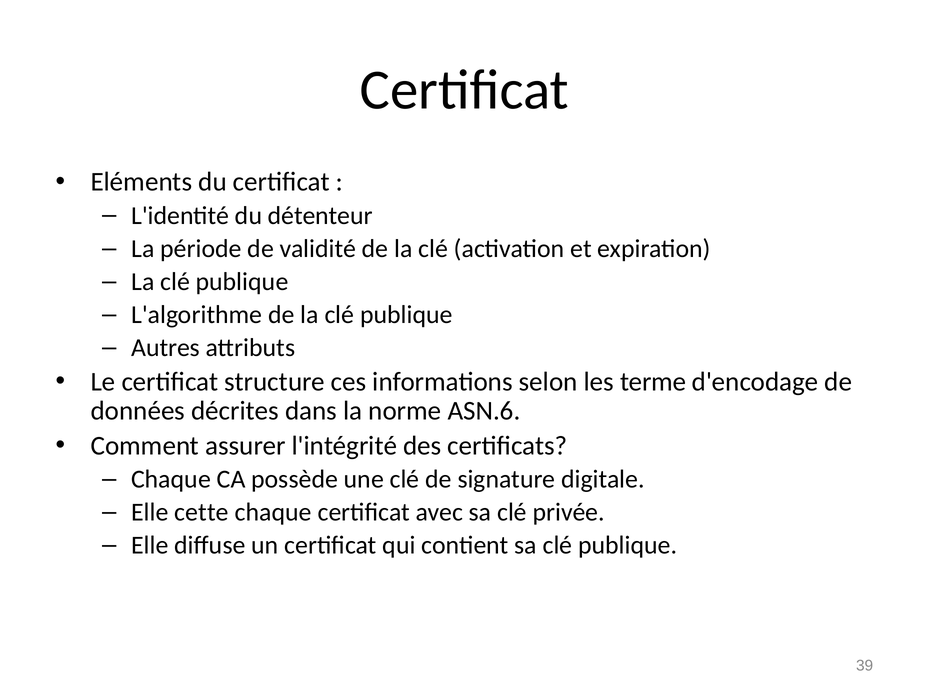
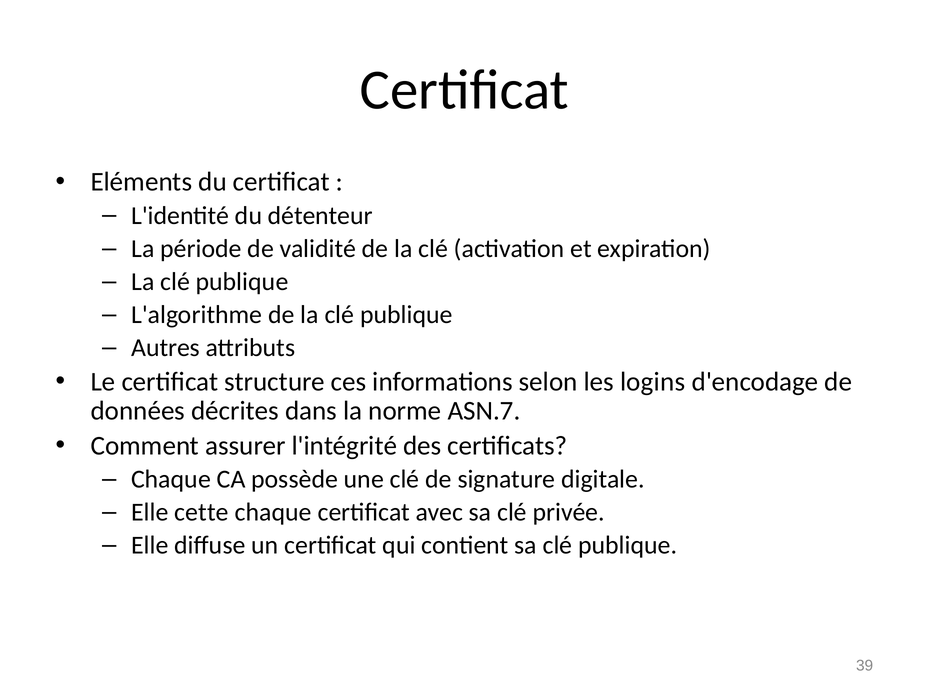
terme: terme -> logins
ASN.6: ASN.6 -> ASN.7
